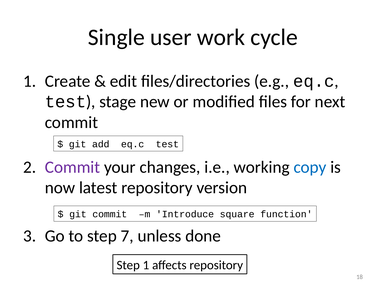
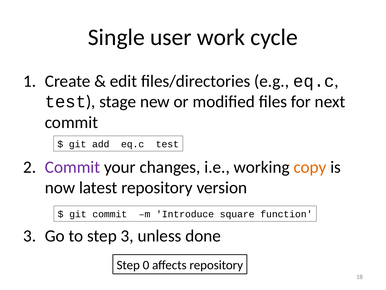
copy colour: blue -> orange
step 7: 7 -> 3
Step 1: 1 -> 0
